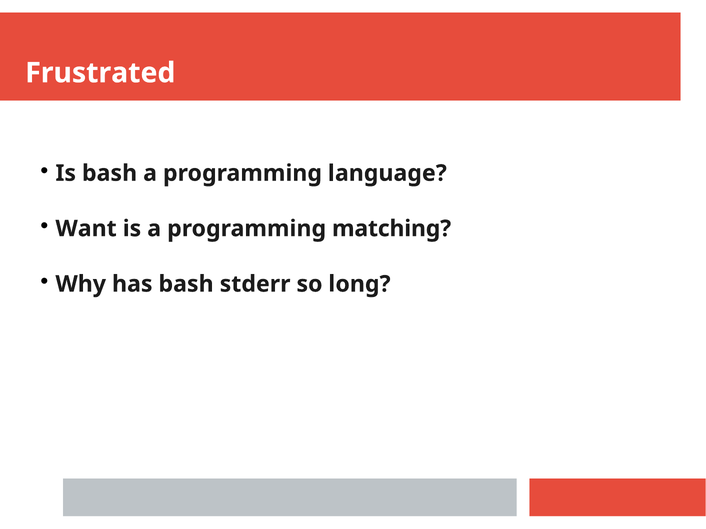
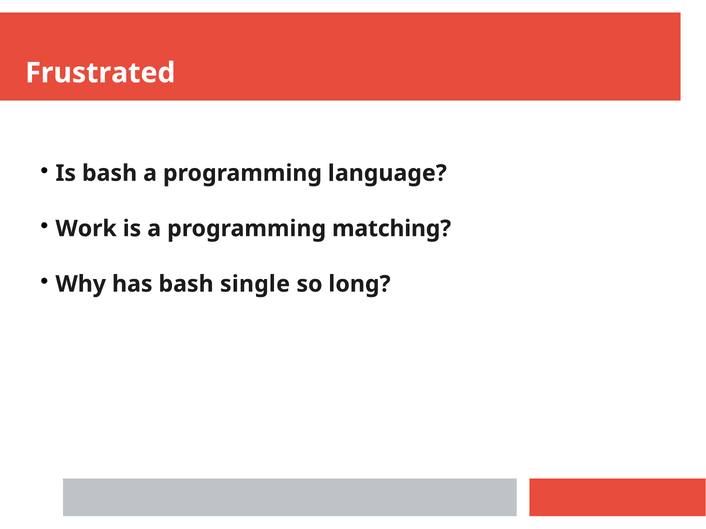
Want: Want -> Work
stderr: stderr -> single
